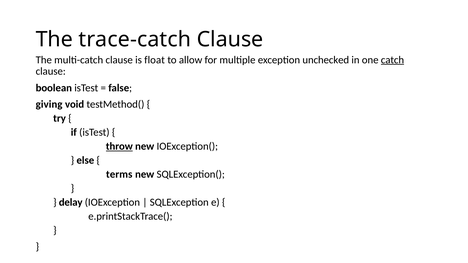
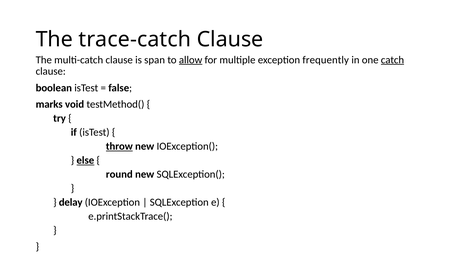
float: float -> span
allow underline: none -> present
unchecked: unchecked -> frequently
giving: giving -> marks
else underline: none -> present
terms: terms -> round
